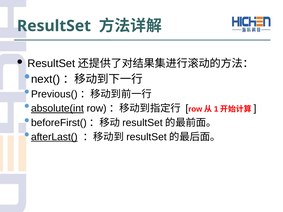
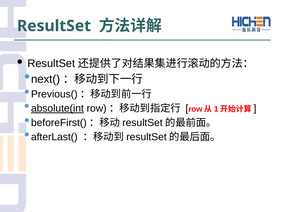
afterLast( underline: present -> none
